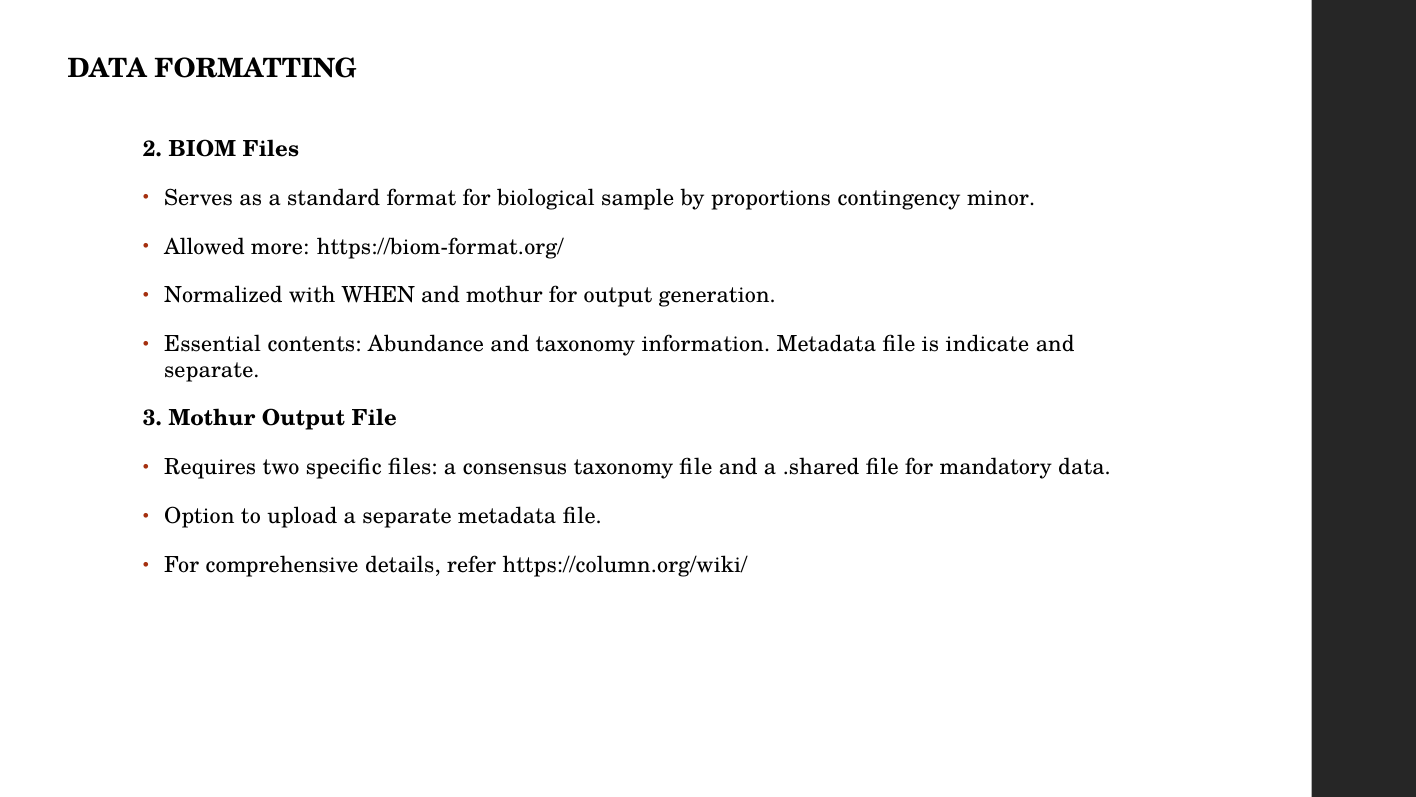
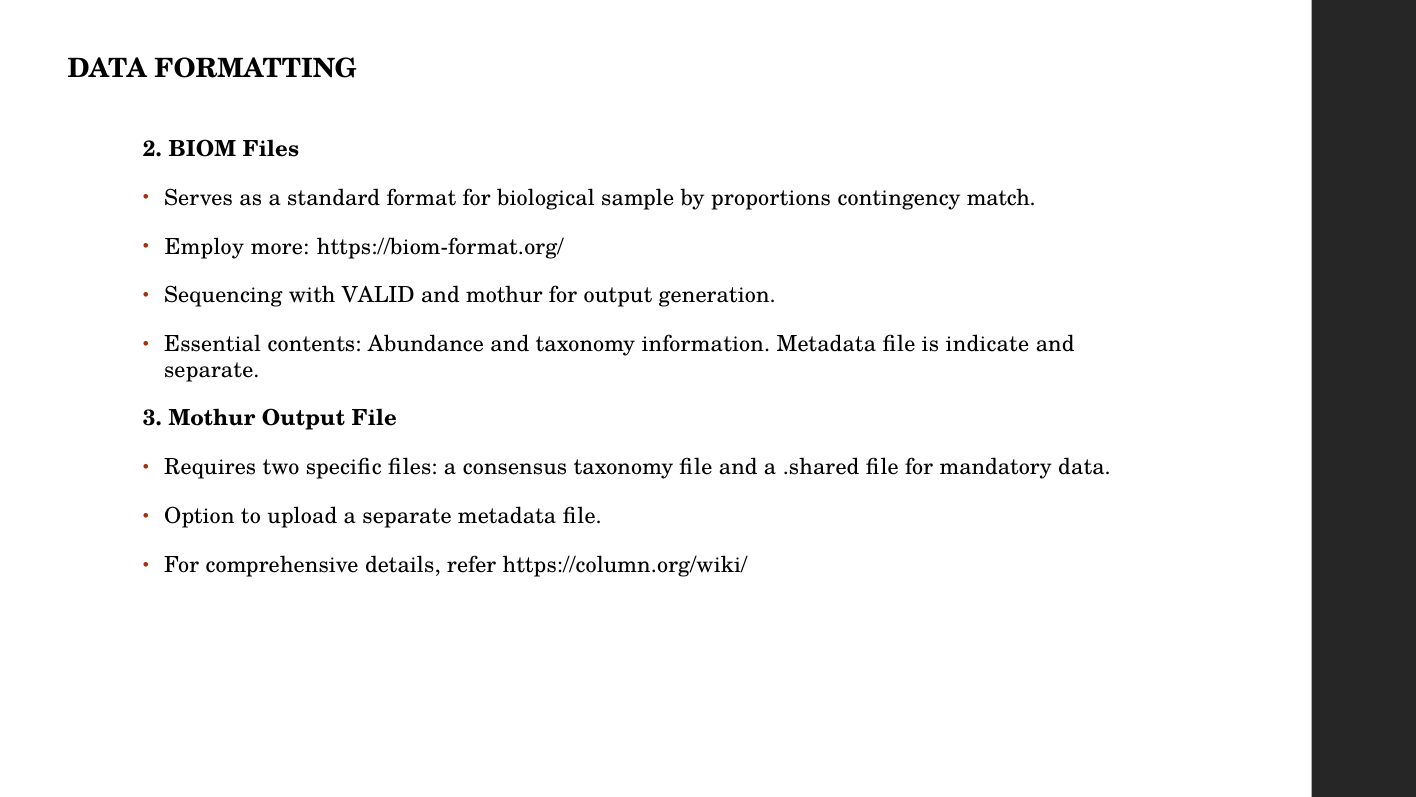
minor: minor -> match
Allowed: Allowed -> Employ
Normalized: Normalized -> Sequencing
WHEN: WHEN -> VALID
